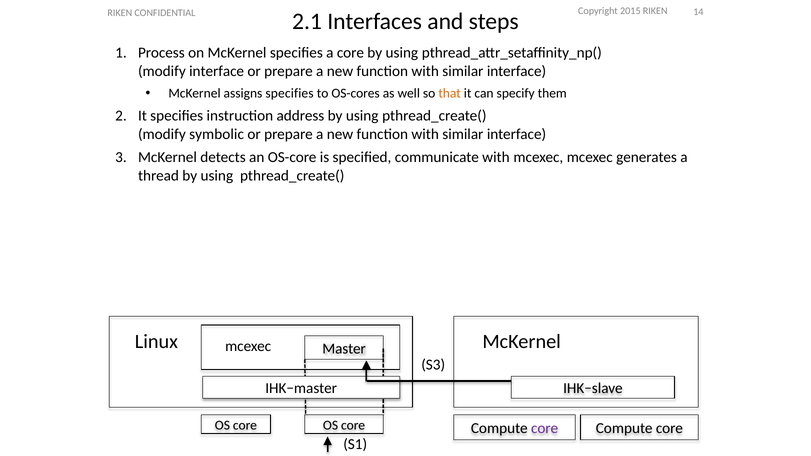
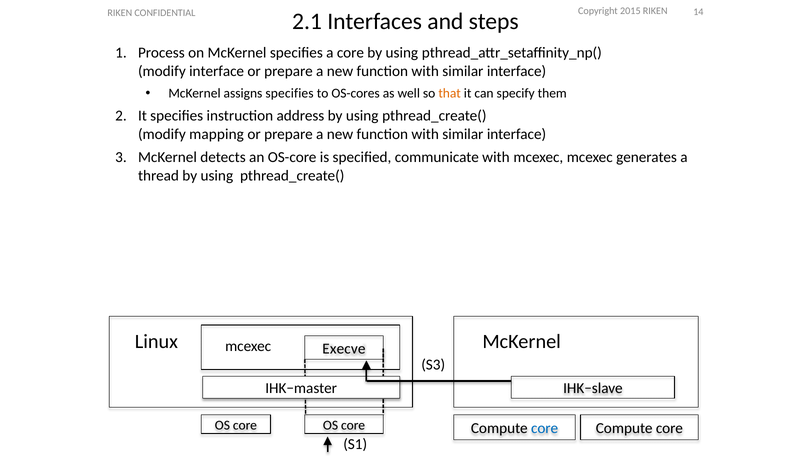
symbolic: symbolic -> mapping
Master: Master -> Execve
core at (545, 429) colour: purple -> blue
